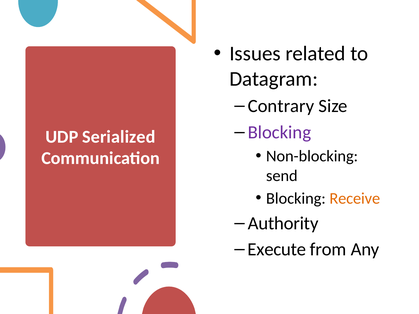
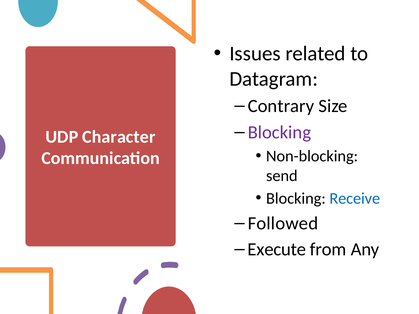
Serialized: Serialized -> Character
Receive colour: orange -> blue
Authority: Authority -> Followed
